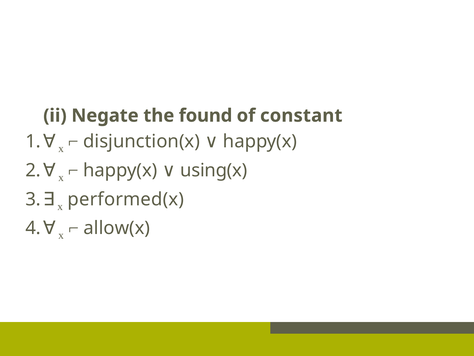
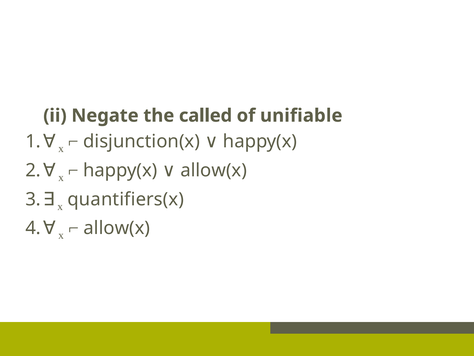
found: found -> called
constant: constant -> unifiable
happy(x using(x: using(x -> allow(x
performed(x: performed(x -> quantifiers(x
